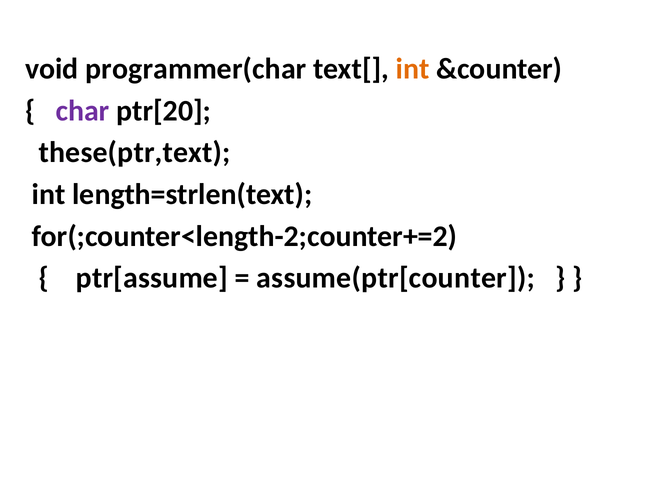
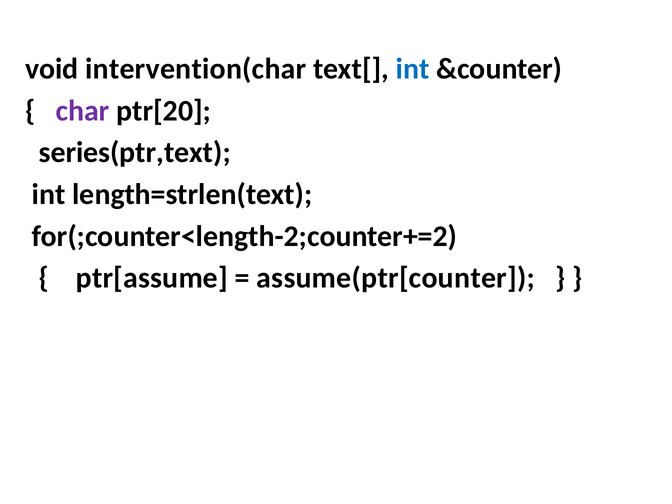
programmer(char: programmer(char -> intervention(char
int at (413, 69) colour: orange -> blue
these(ptr,text: these(ptr,text -> series(ptr,text
